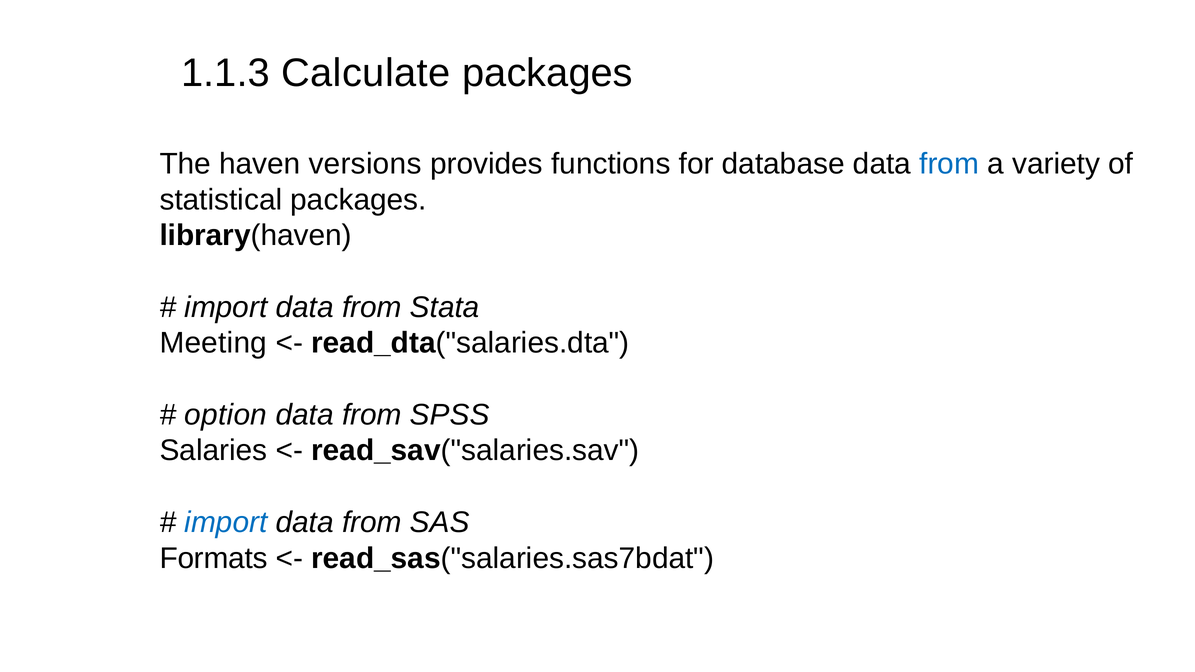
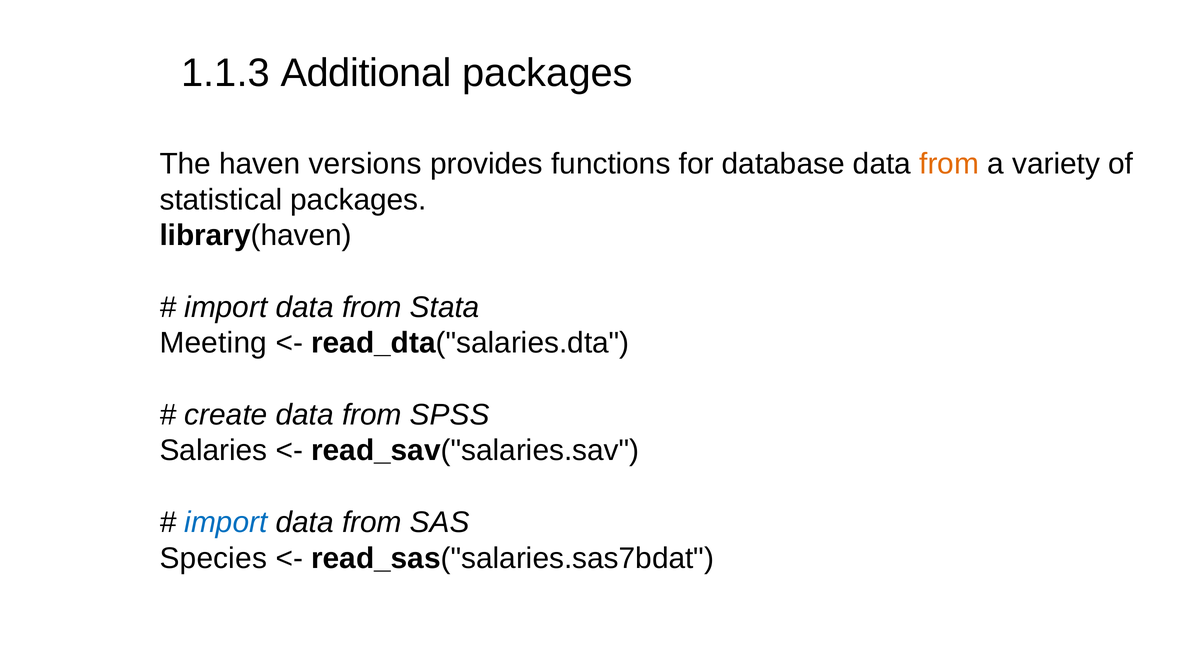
Calculate: Calculate -> Additional
from at (949, 164) colour: blue -> orange
option: option -> create
Formats: Formats -> Species
